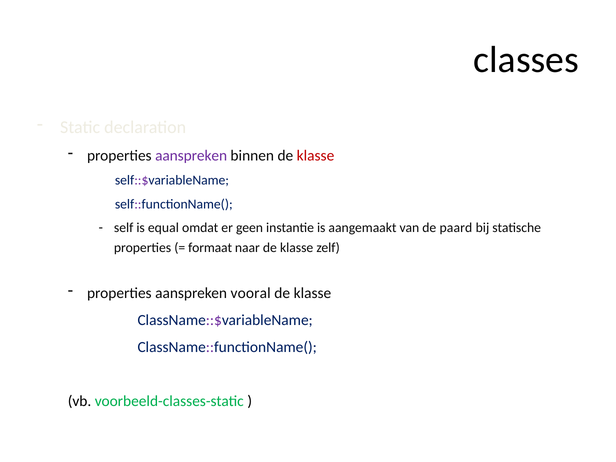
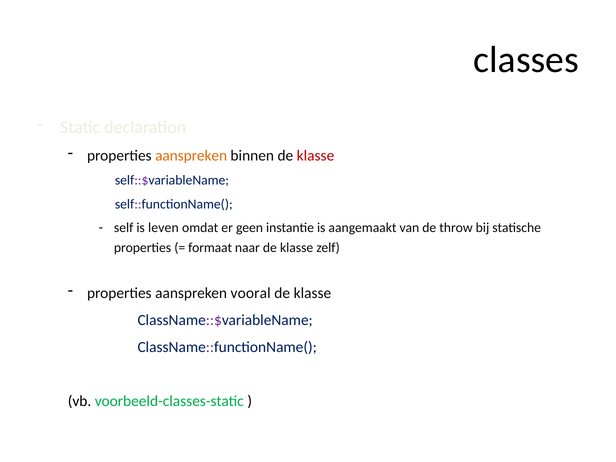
aanspreken at (191, 156) colour: purple -> orange
equal: equal -> leven
paard: paard -> throw
